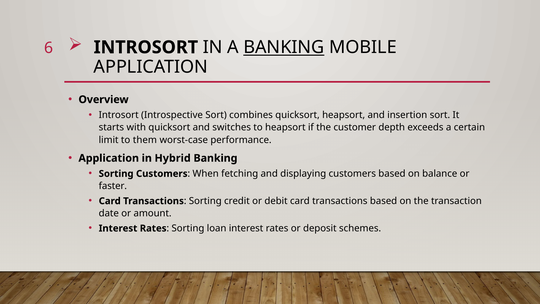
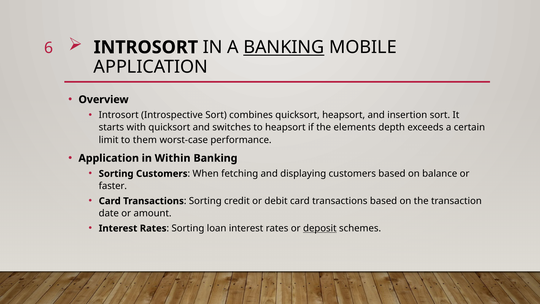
customer: customer -> elements
Hybrid: Hybrid -> Within
deposit underline: none -> present
